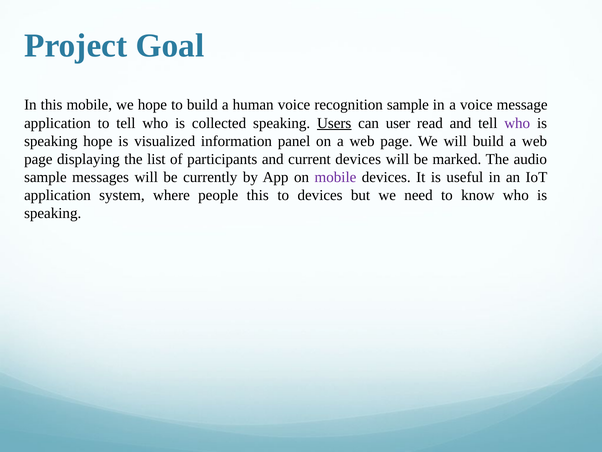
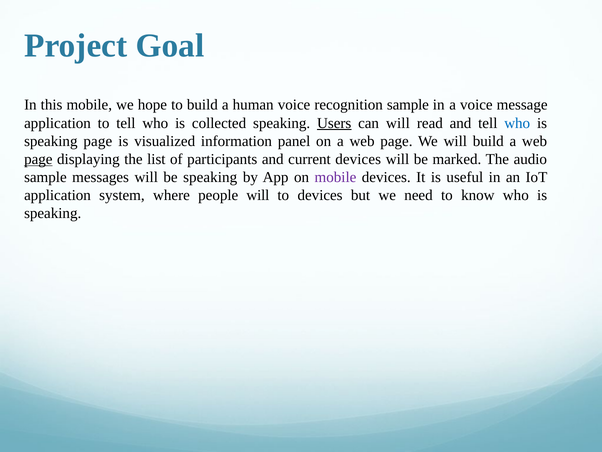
can user: user -> will
who at (517, 123) colour: purple -> blue
speaking hope: hope -> page
page at (38, 159) underline: none -> present
be currently: currently -> speaking
people this: this -> will
